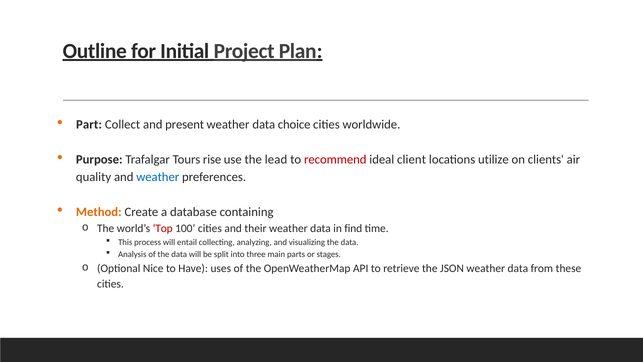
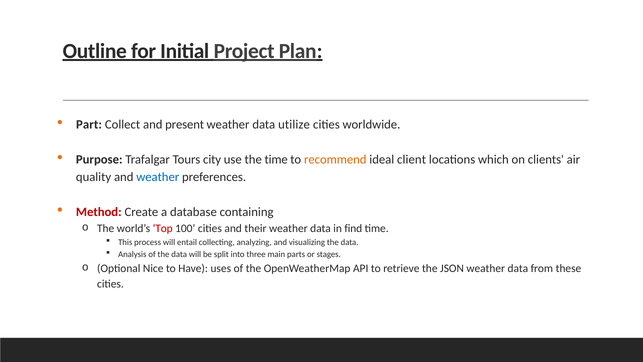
choice: choice -> utilize
rise: rise -> city
the lead: lead -> time
recommend colour: red -> orange
utilize: utilize -> which
Method colour: orange -> red
